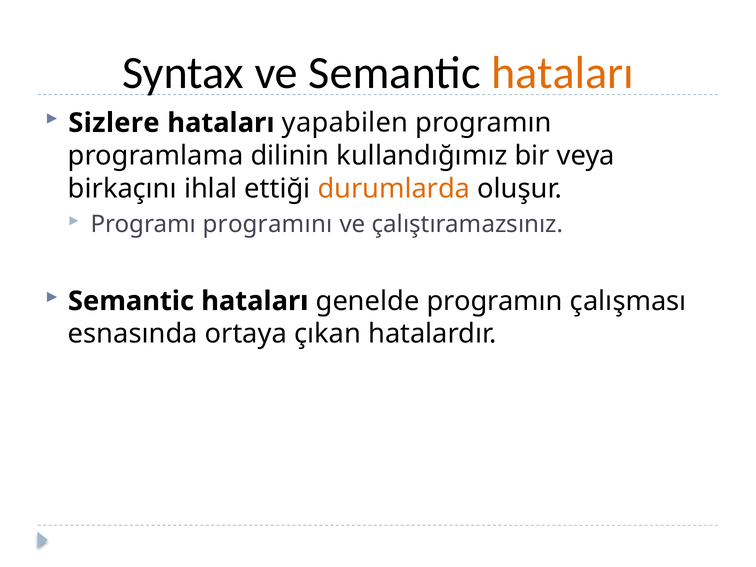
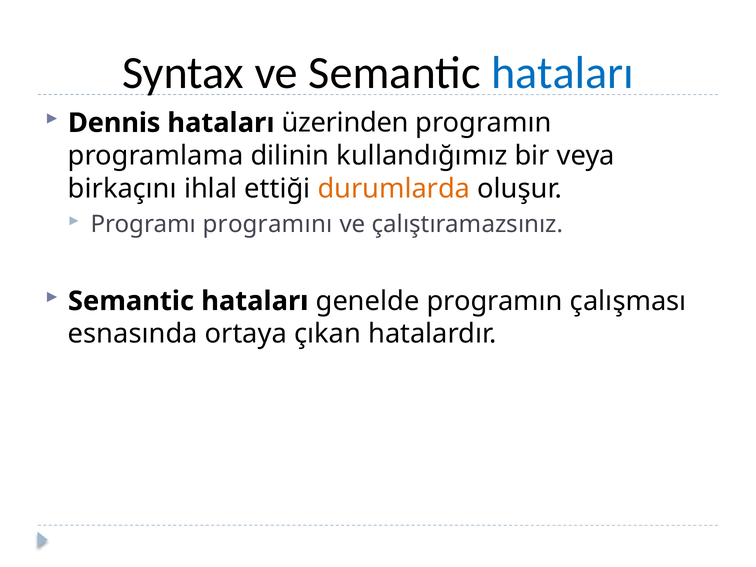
hataları at (562, 73) colour: orange -> blue
Sizlere: Sizlere -> Dennis
yapabilen: yapabilen -> üzerinden
